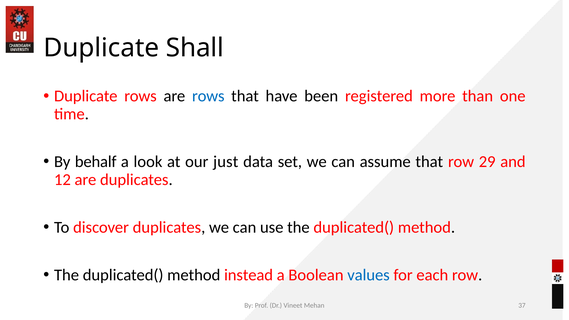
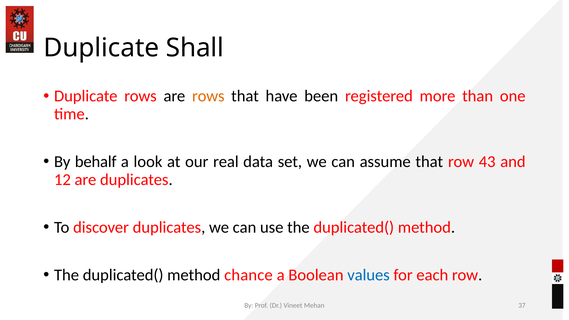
rows at (208, 96) colour: blue -> orange
just: just -> real
29: 29 -> 43
instead: instead -> chance
